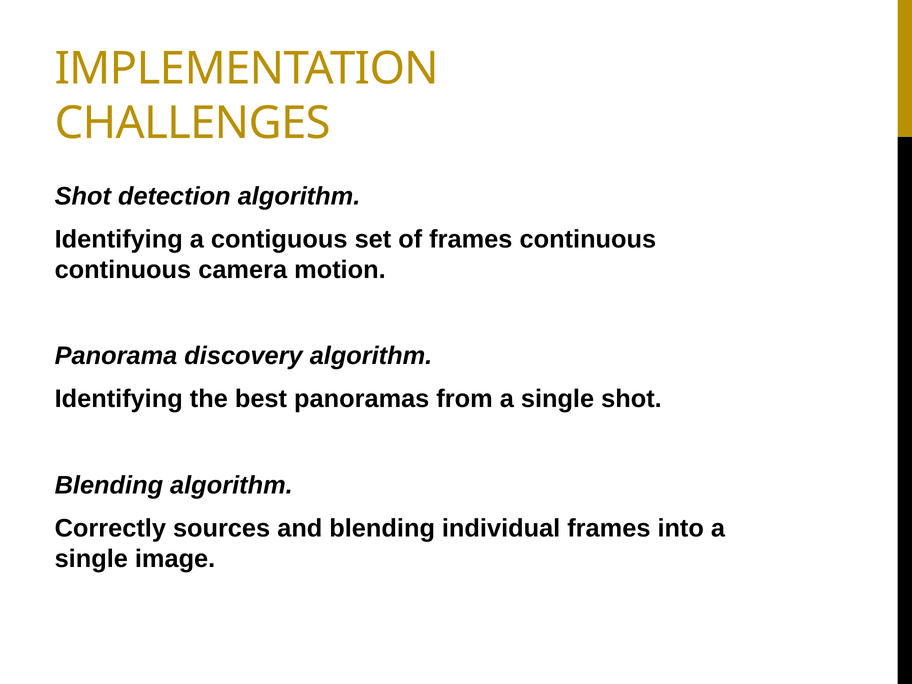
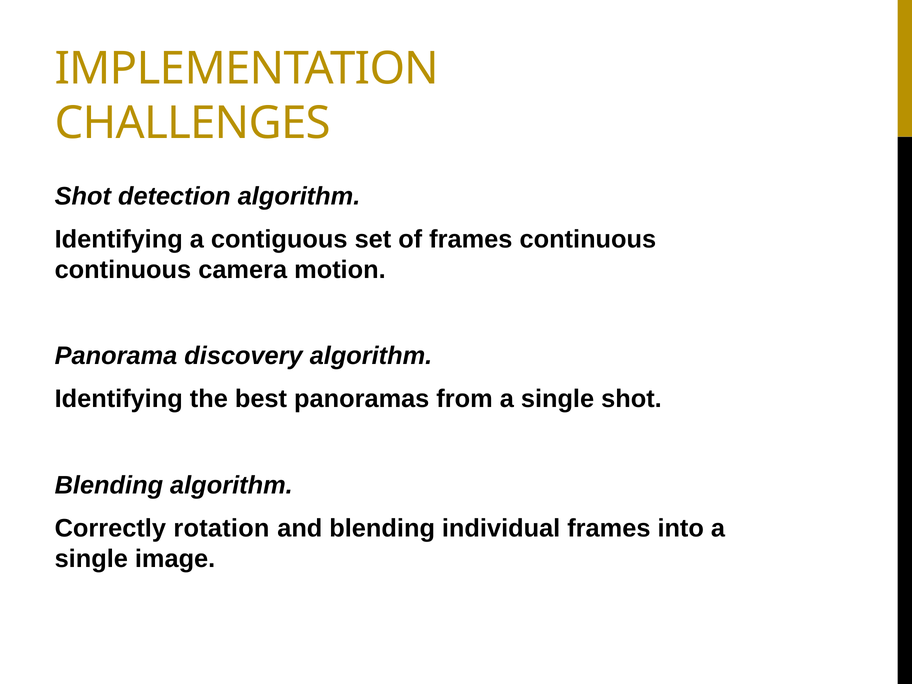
sources: sources -> rotation
